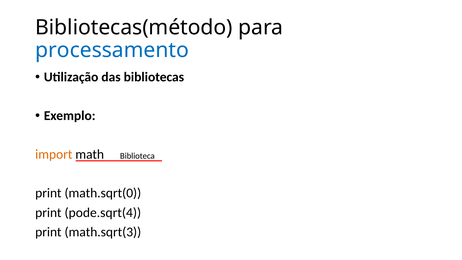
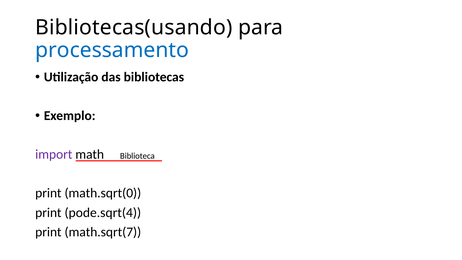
Bibliotecas(método: Bibliotecas(método -> Bibliotecas(usando
import colour: orange -> purple
math.sqrt(3: math.sqrt(3 -> math.sqrt(7
